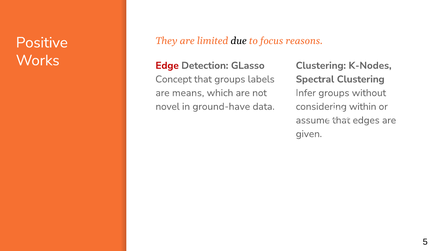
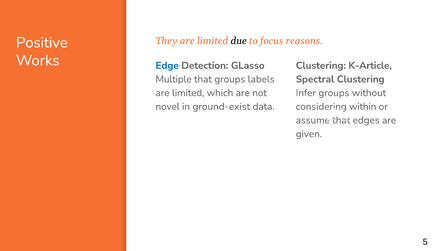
Edge colour: red -> blue
K-Nodes: K-Nodes -> K-Article
Concept: Concept -> Multiple
means at (188, 93): means -> limited
ground-have: ground-have -> ground-exist
